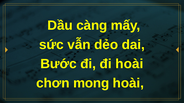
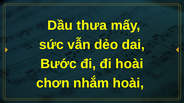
càng: càng -> thưa
mong: mong -> nhắm
